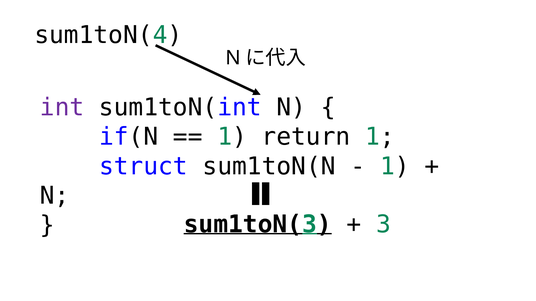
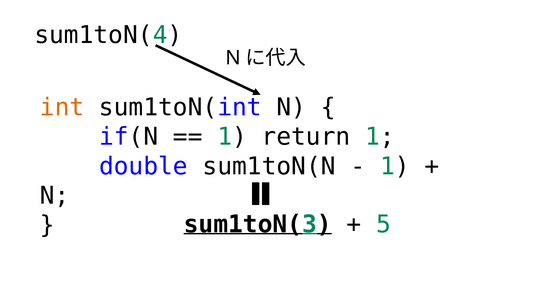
int colour: purple -> orange
struct: struct -> double
3: 3 -> 5
